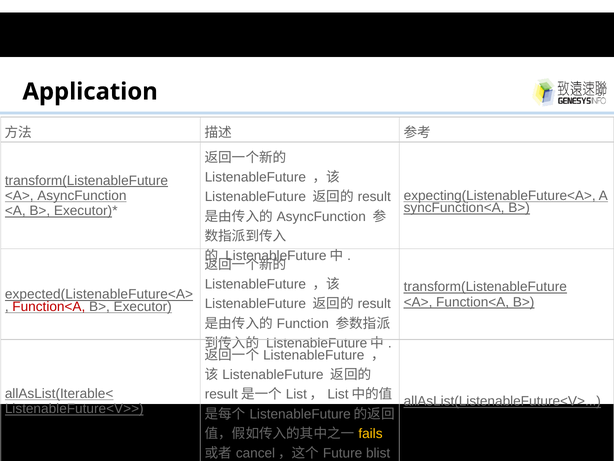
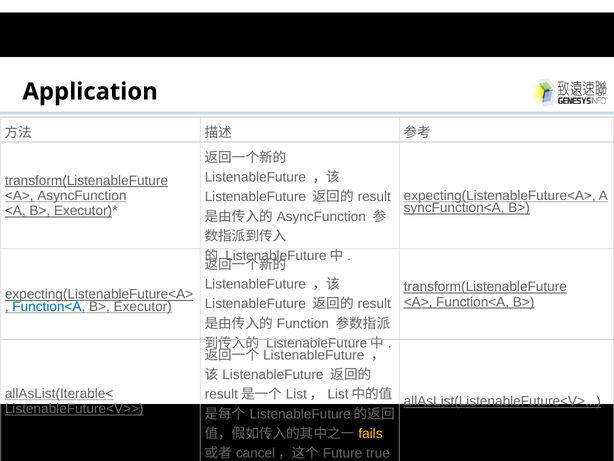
expected(ListenableFuture<A> at (99, 294): expected(ListenableFuture<A> -> expecting(ListenableFuture<A>
Function<A at (49, 306) colour: red -> blue
blist: blist -> true
